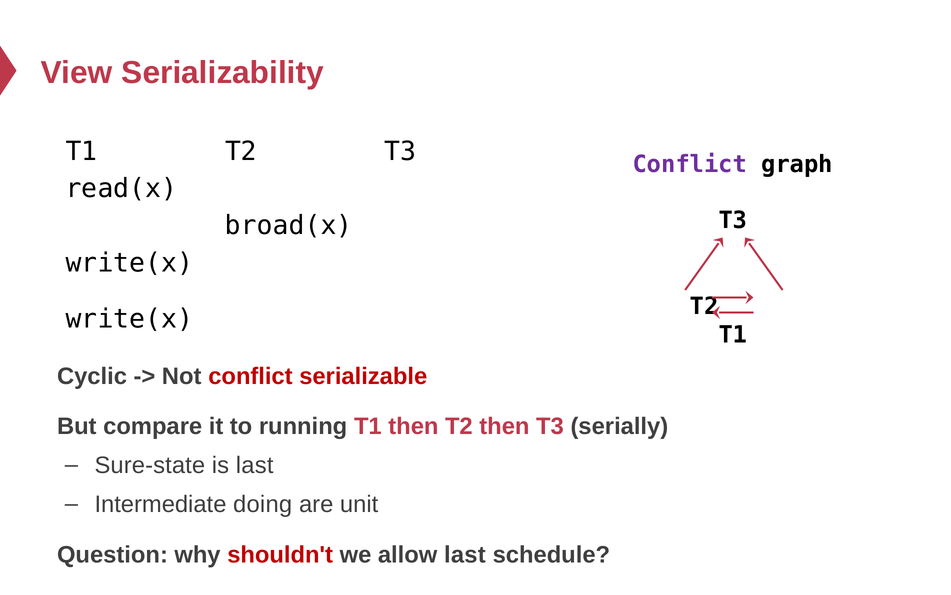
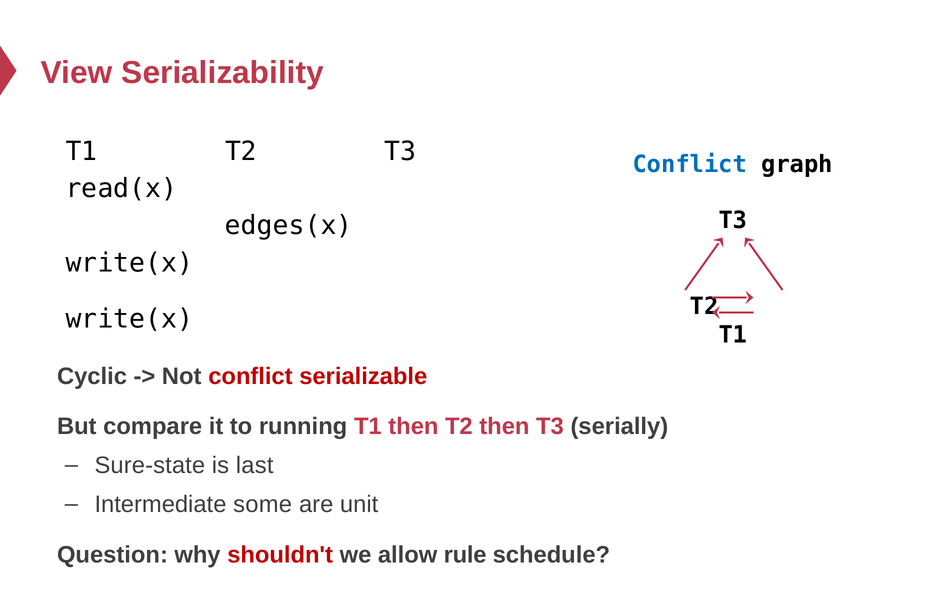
Conflict at (690, 164) colour: purple -> blue
broad(x: broad(x -> edges(x
doing: doing -> some
allow last: last -> rule
